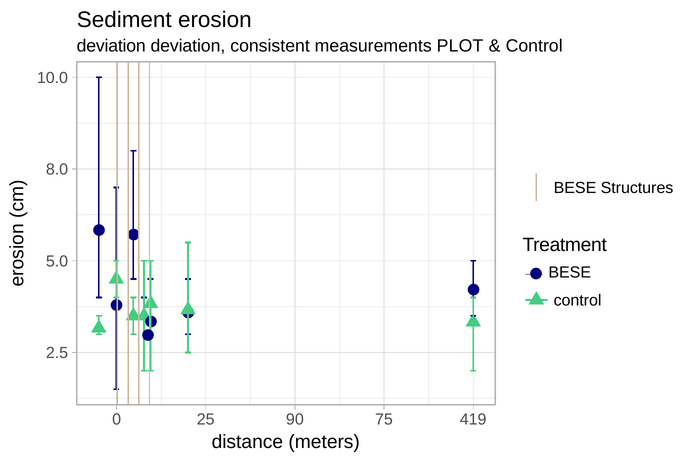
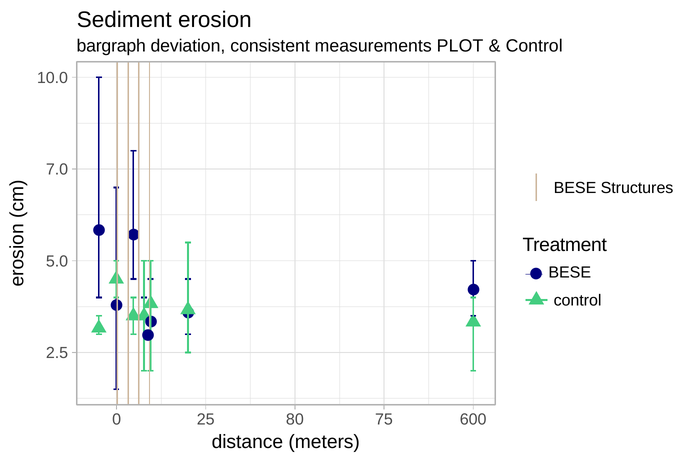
deviation at (111, 46): deviation -> bargraph
8.0: 8.0 -> 7.0
90: 90 -> 80
419: 419 -> 600
